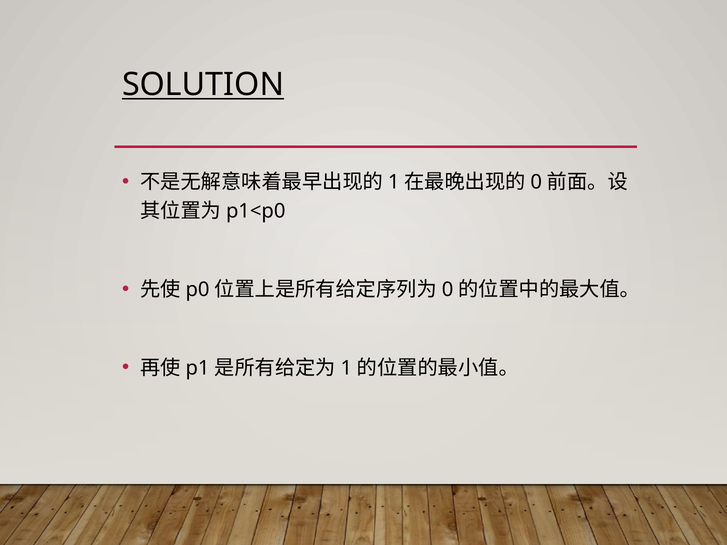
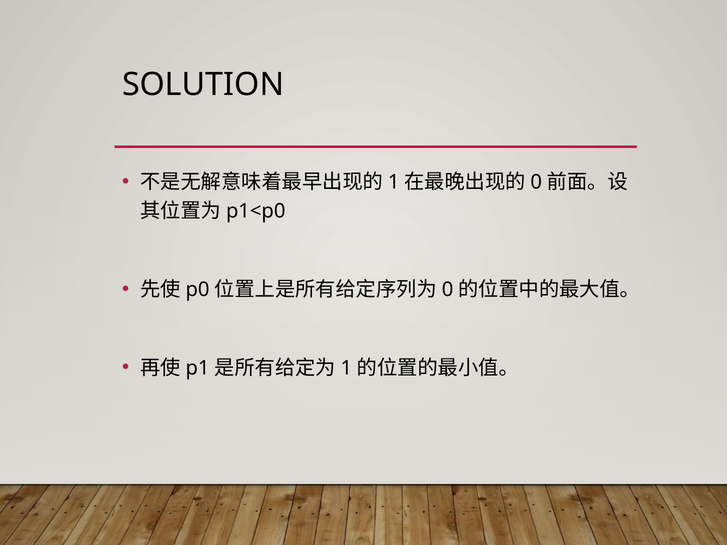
SOLUTION underline: present -> none
